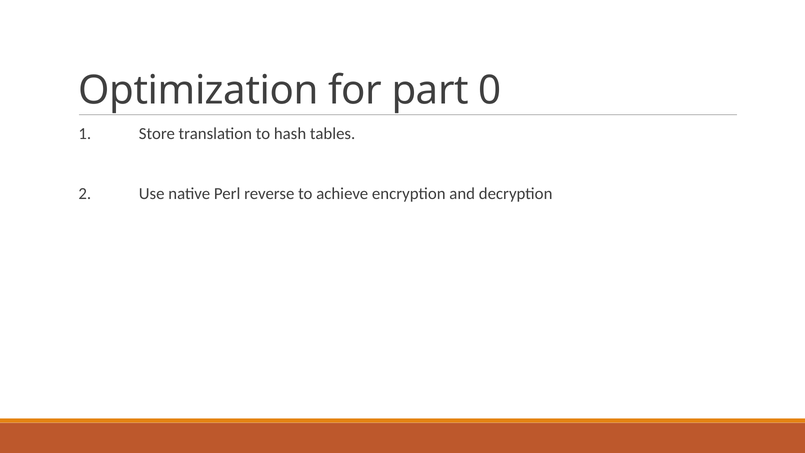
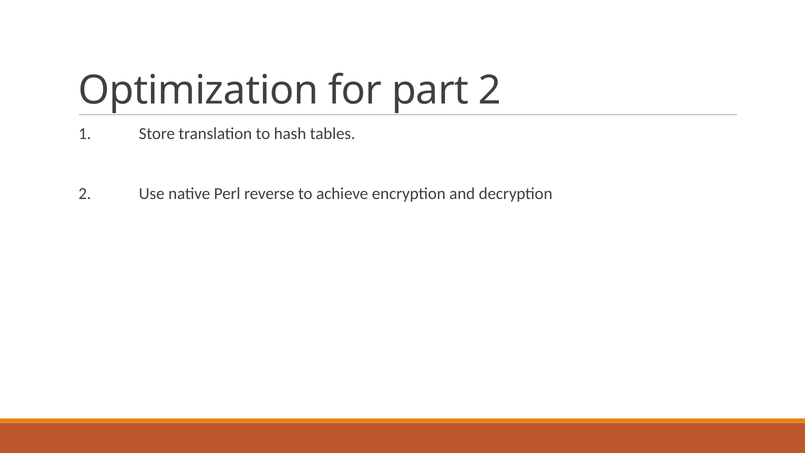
part 0: 0 -> 2
